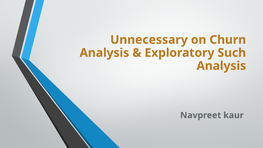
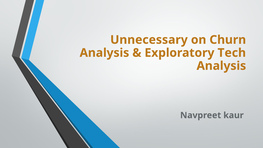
Such: Such -> Tech
